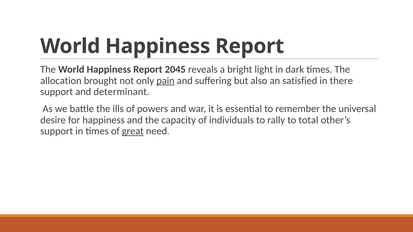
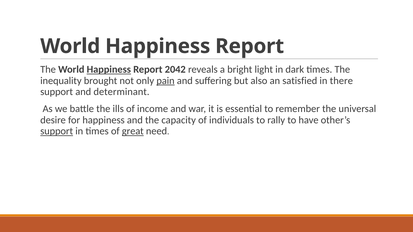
Happiness at (109, 70) underline: none -> present
2045: 2045 -> 2042
allocation: allocation -> inequality
powers: powers -> income
total: total -> have
support at (57, 131) underline: none -> present
